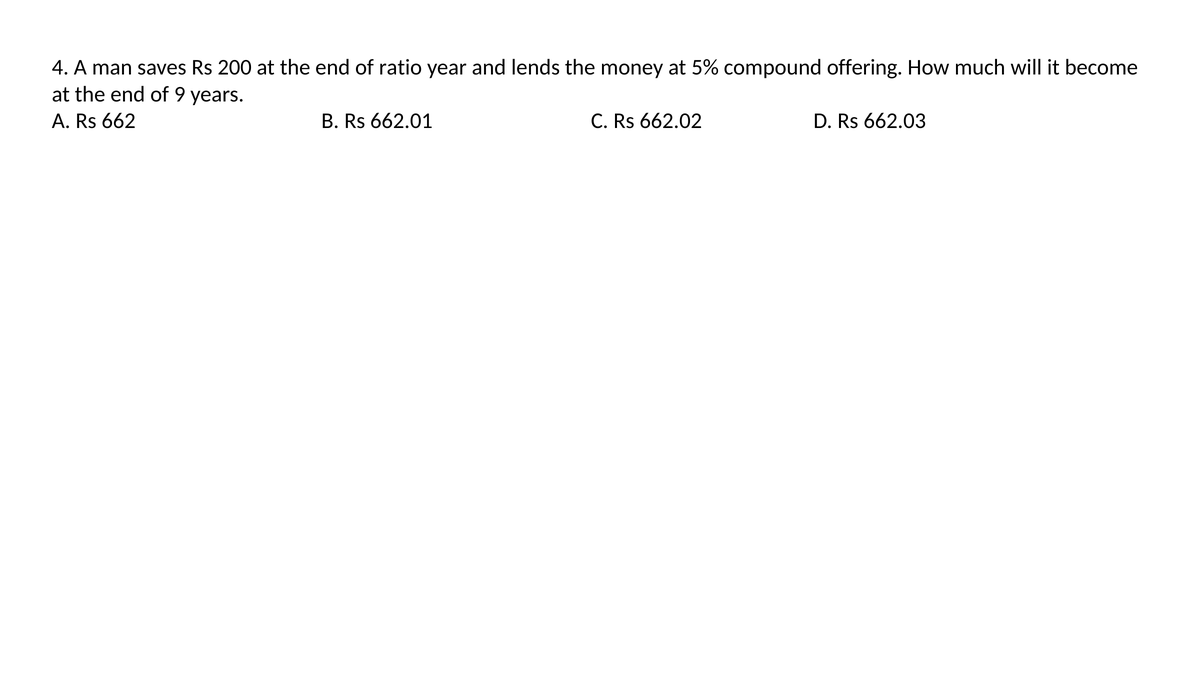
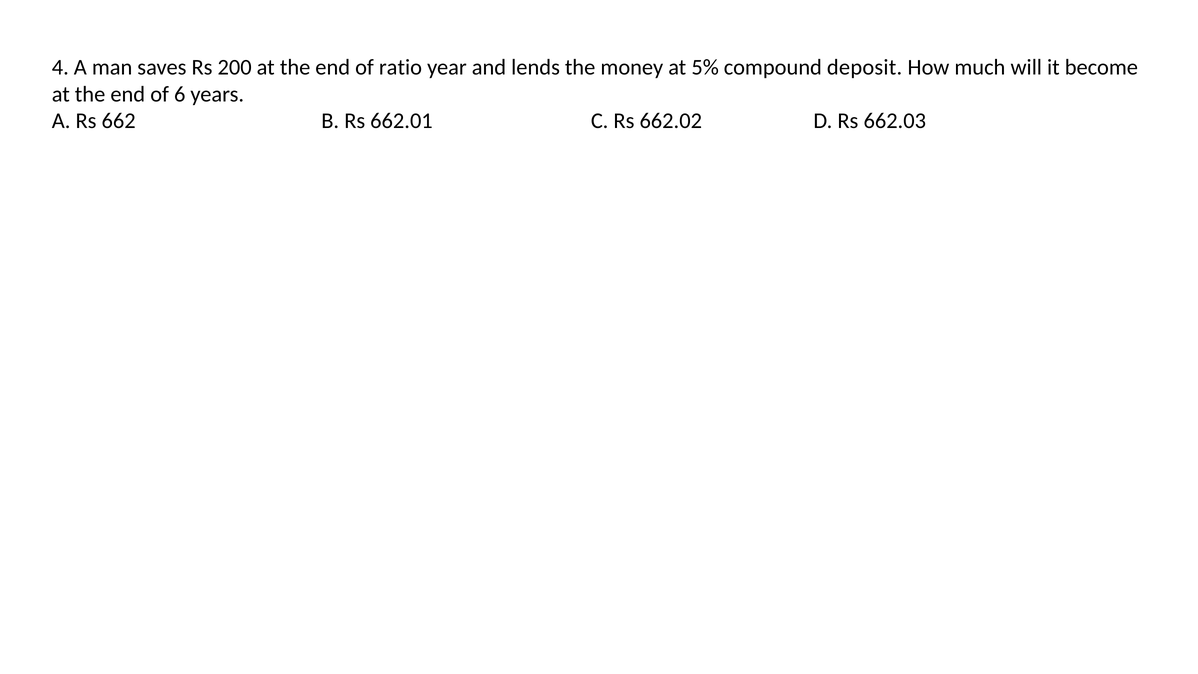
offering: offering -> deposit
9: 9 -> 6
